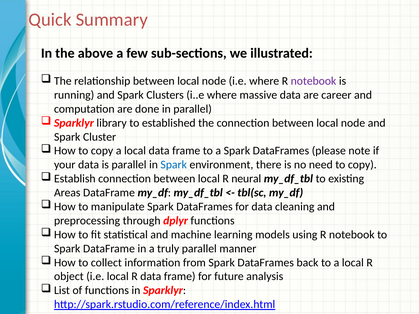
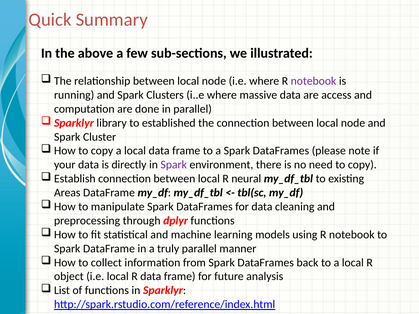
career: career -> access
is parallel: parallel -> directly
Spark at (174, 165) colour: blue -> purple
